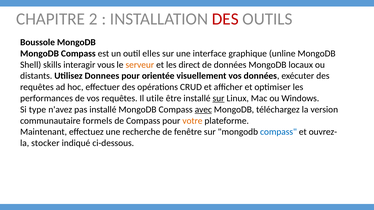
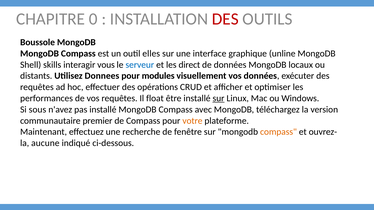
2: 2 -> 0
serveur colour: orange -> blue
orientée: orientée -> modules
utile: utile -> float
type: type -> sous
avec underline: present -> none
formels: formels -> premier
compass at (278, 132) colour: blue -> orange
stocker: stocker -> aucune
